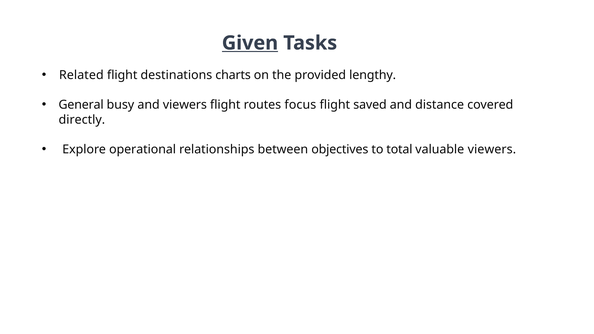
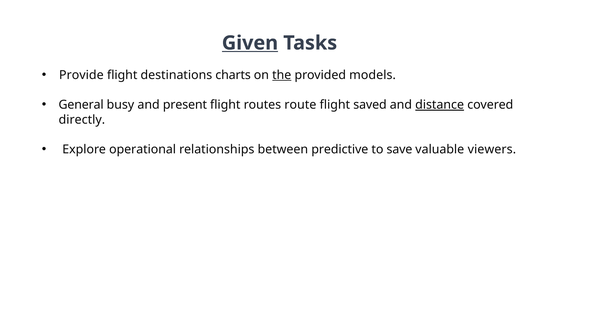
Related: Related -> Provide
the underline: none -> present
lengthy: lengthy -> models
and viewers: viewers -> present
focus: focus -> route
distance underline: none -> present
objectives: objectives -> predictive
total: total -> save
